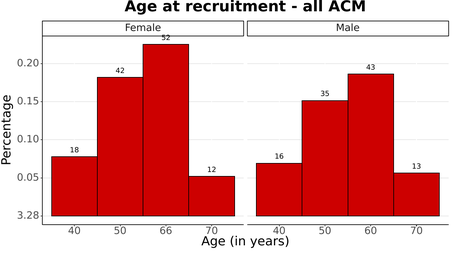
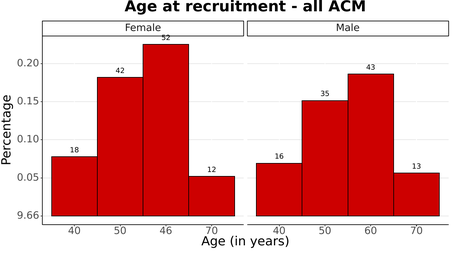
3.28: 3.28 -> 9.66
66: 66 -> 46
